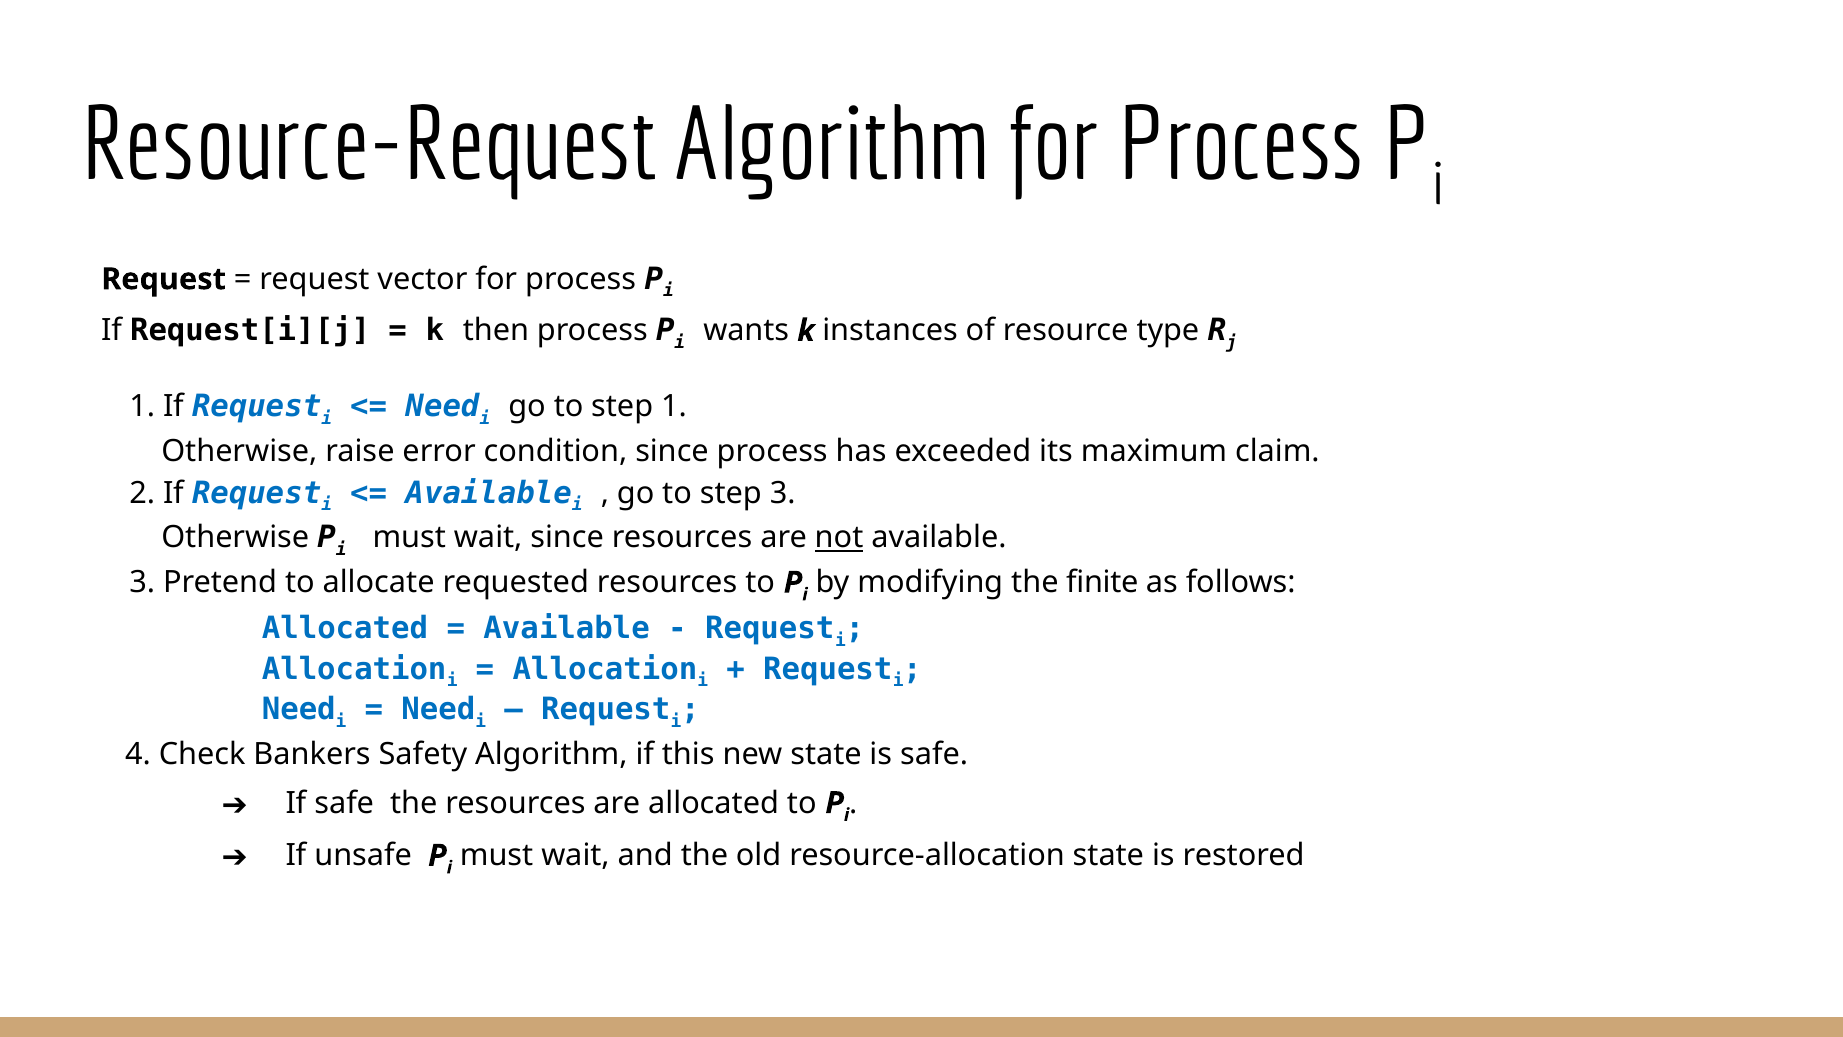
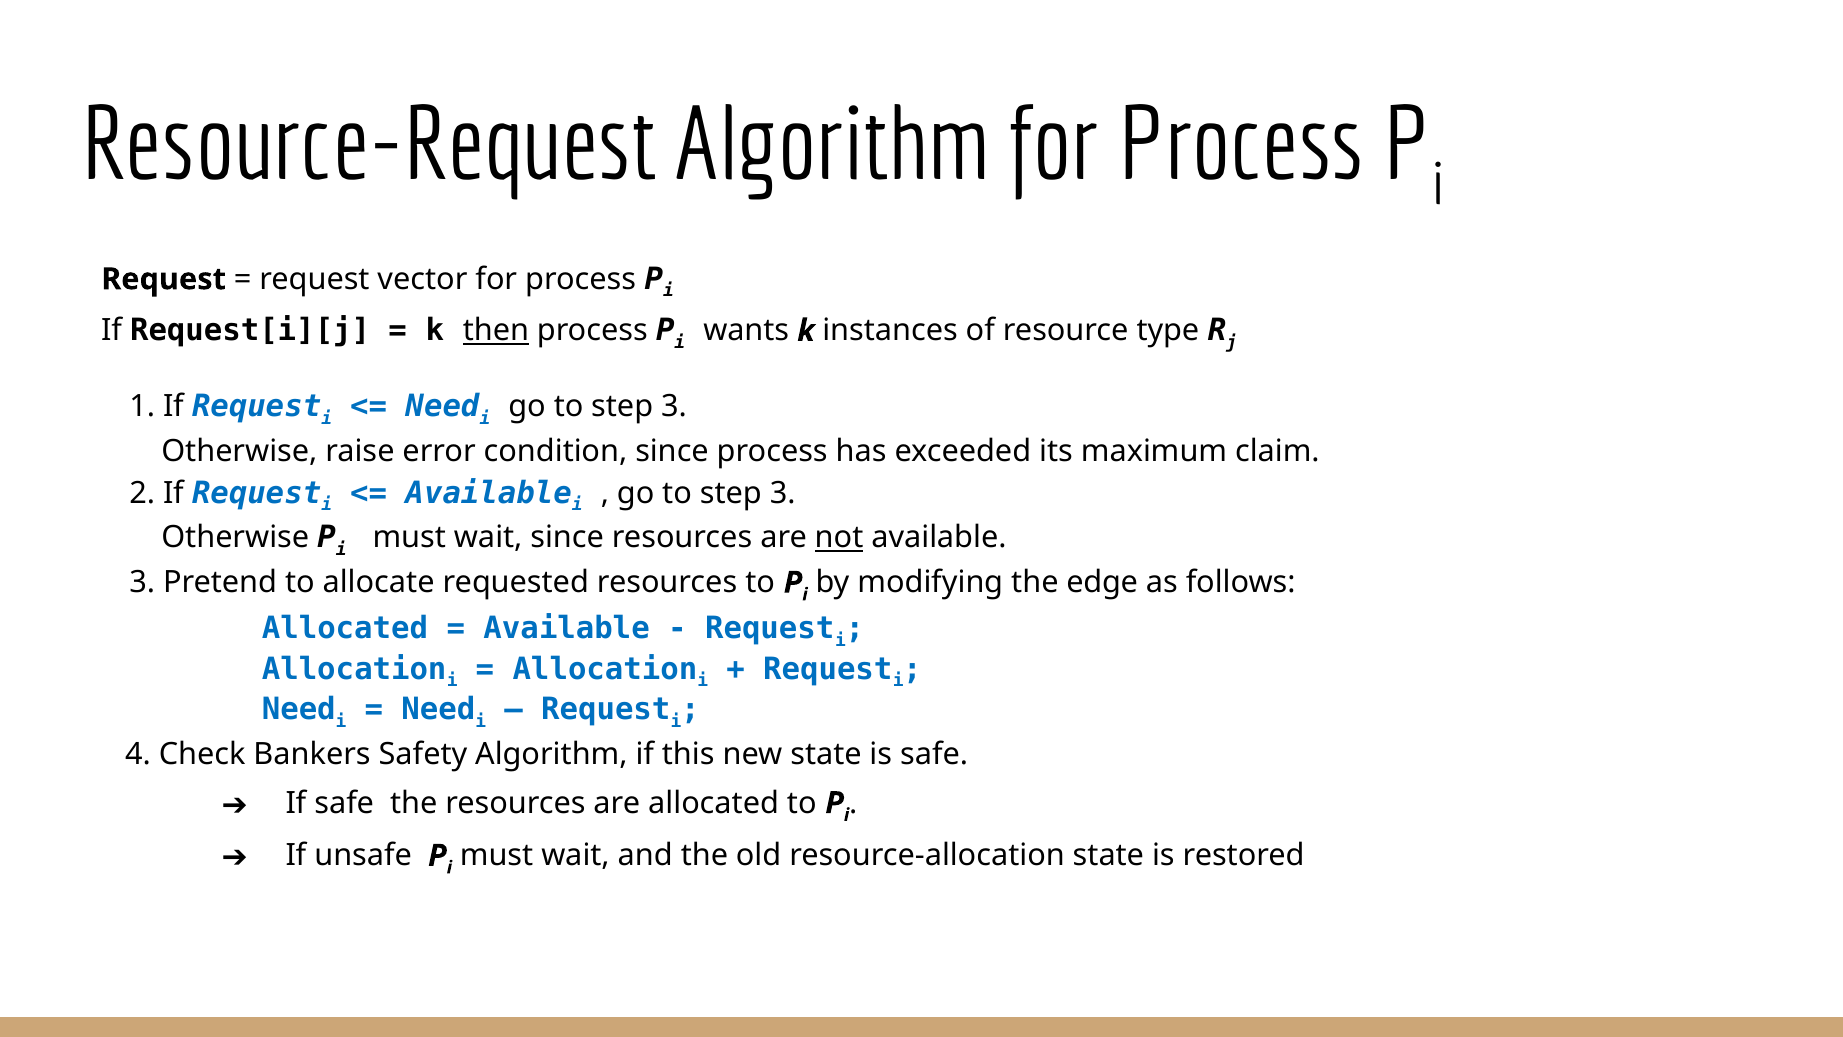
then underline: none -> present
1 at (674, 406): 1 -> 3
finite: finite -> edge
